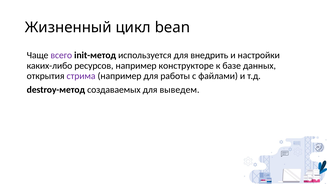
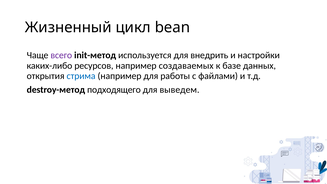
конструкторе: конструкторе -> создаваемых
стрима colour: purple -> blue
создаваемых: создаваемых -> подходящего
